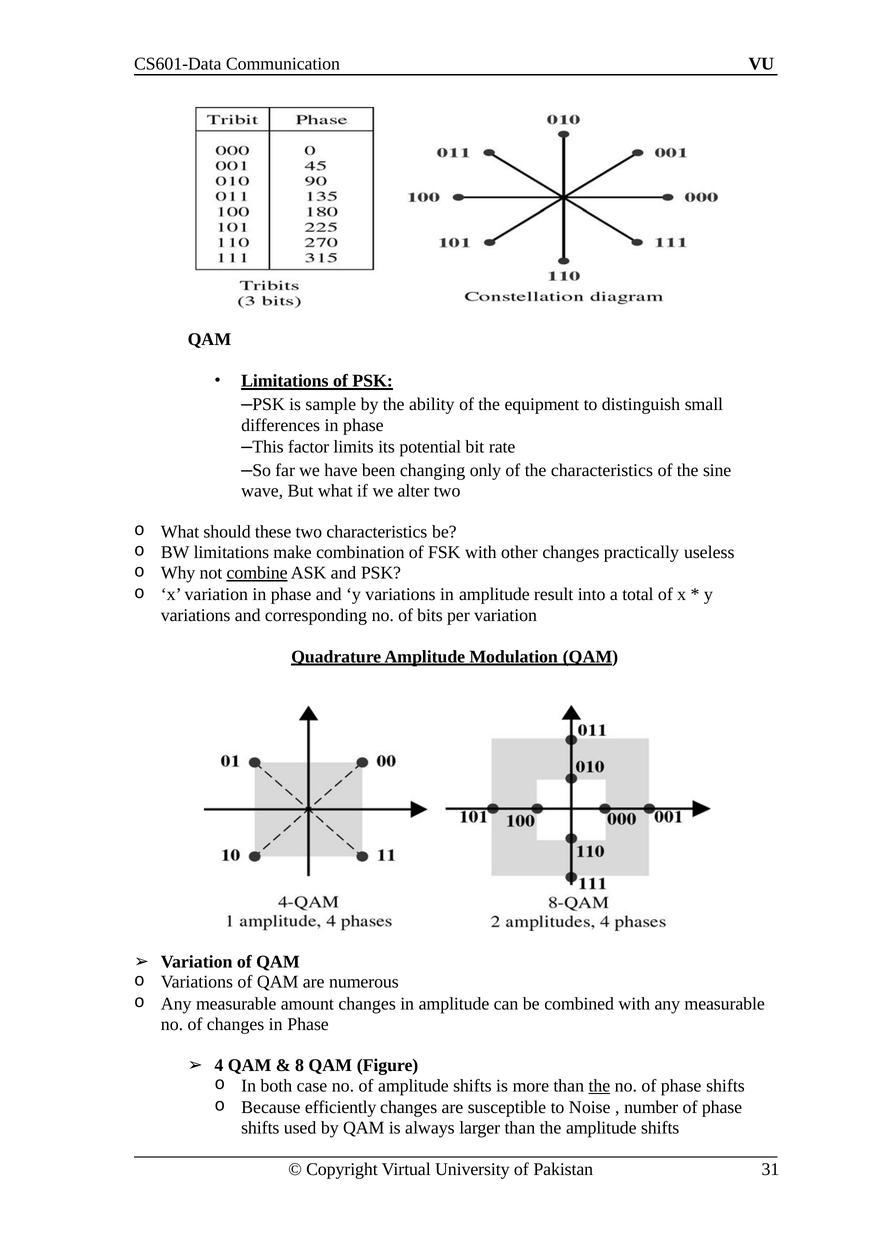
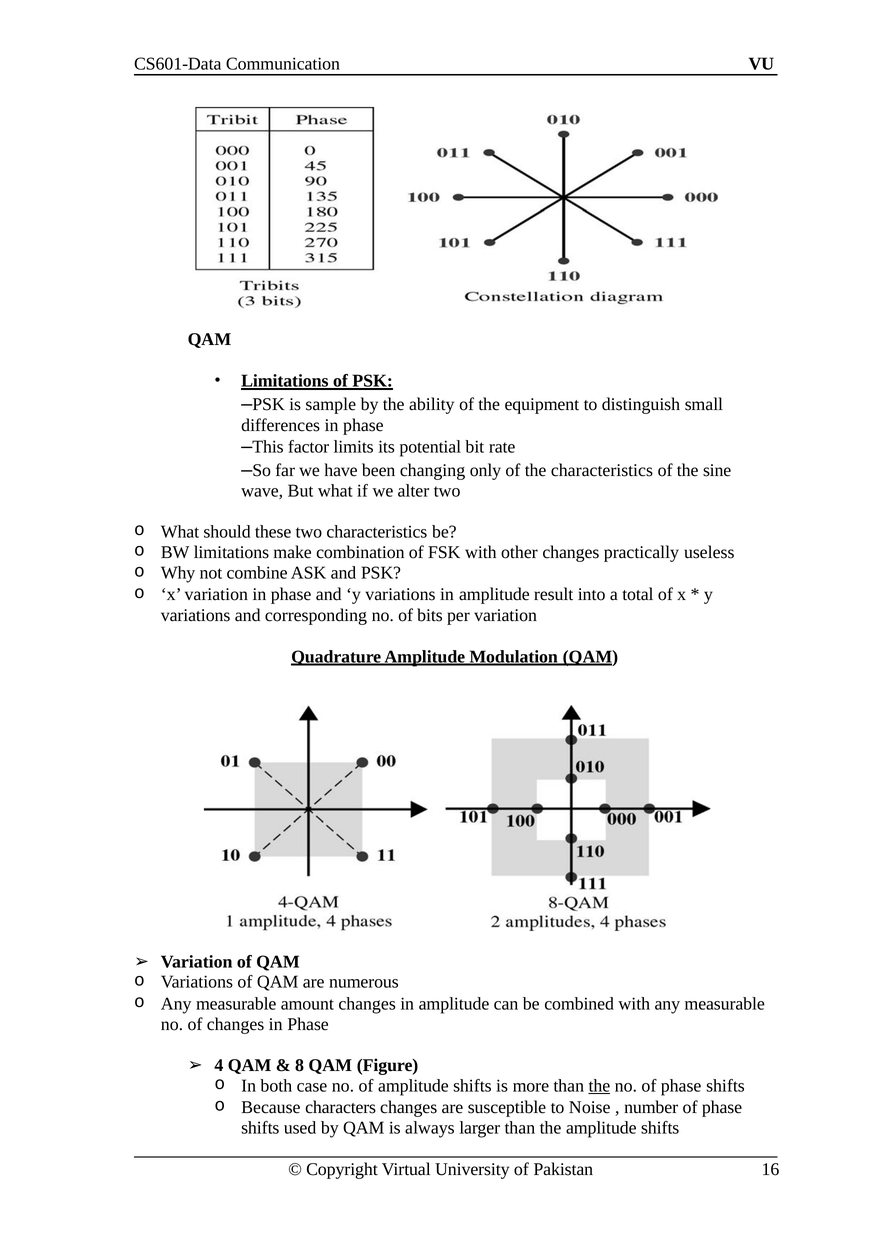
combine underline: present -> none
efficiently: efficiently -> characters
31: 31 -> 16
